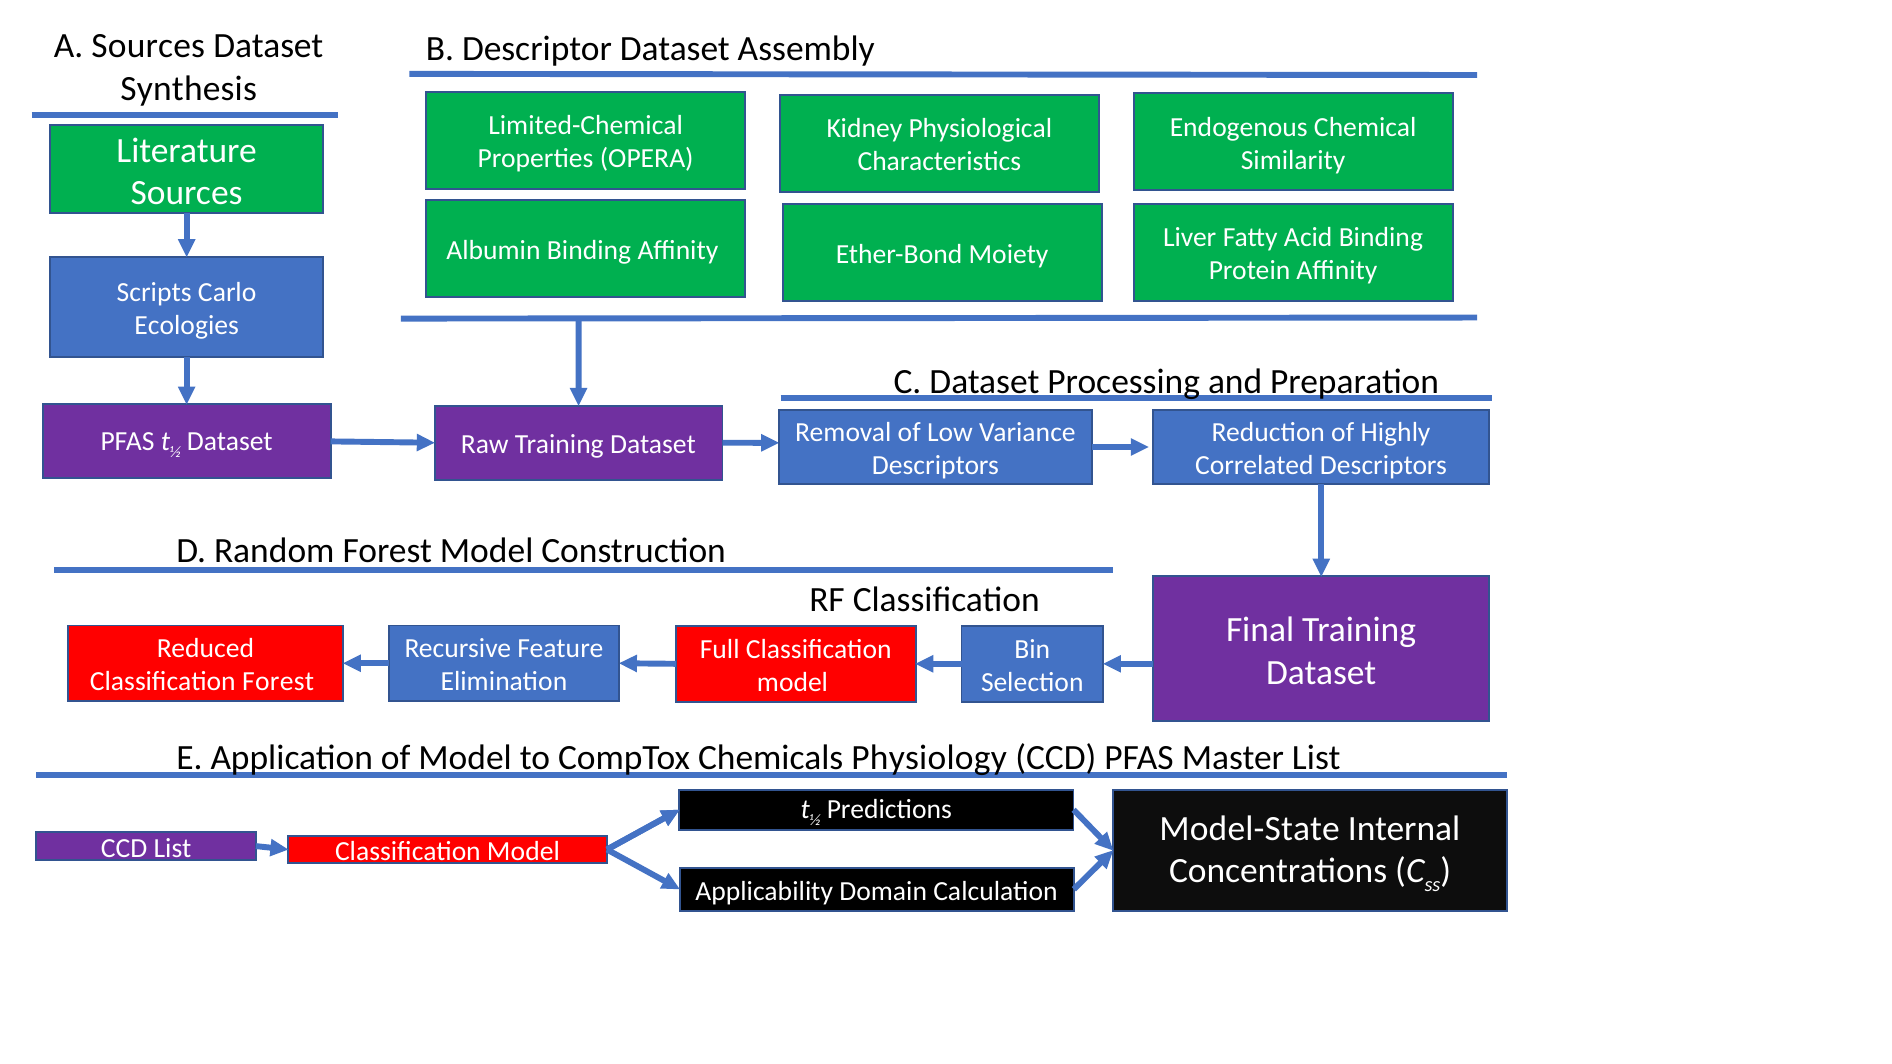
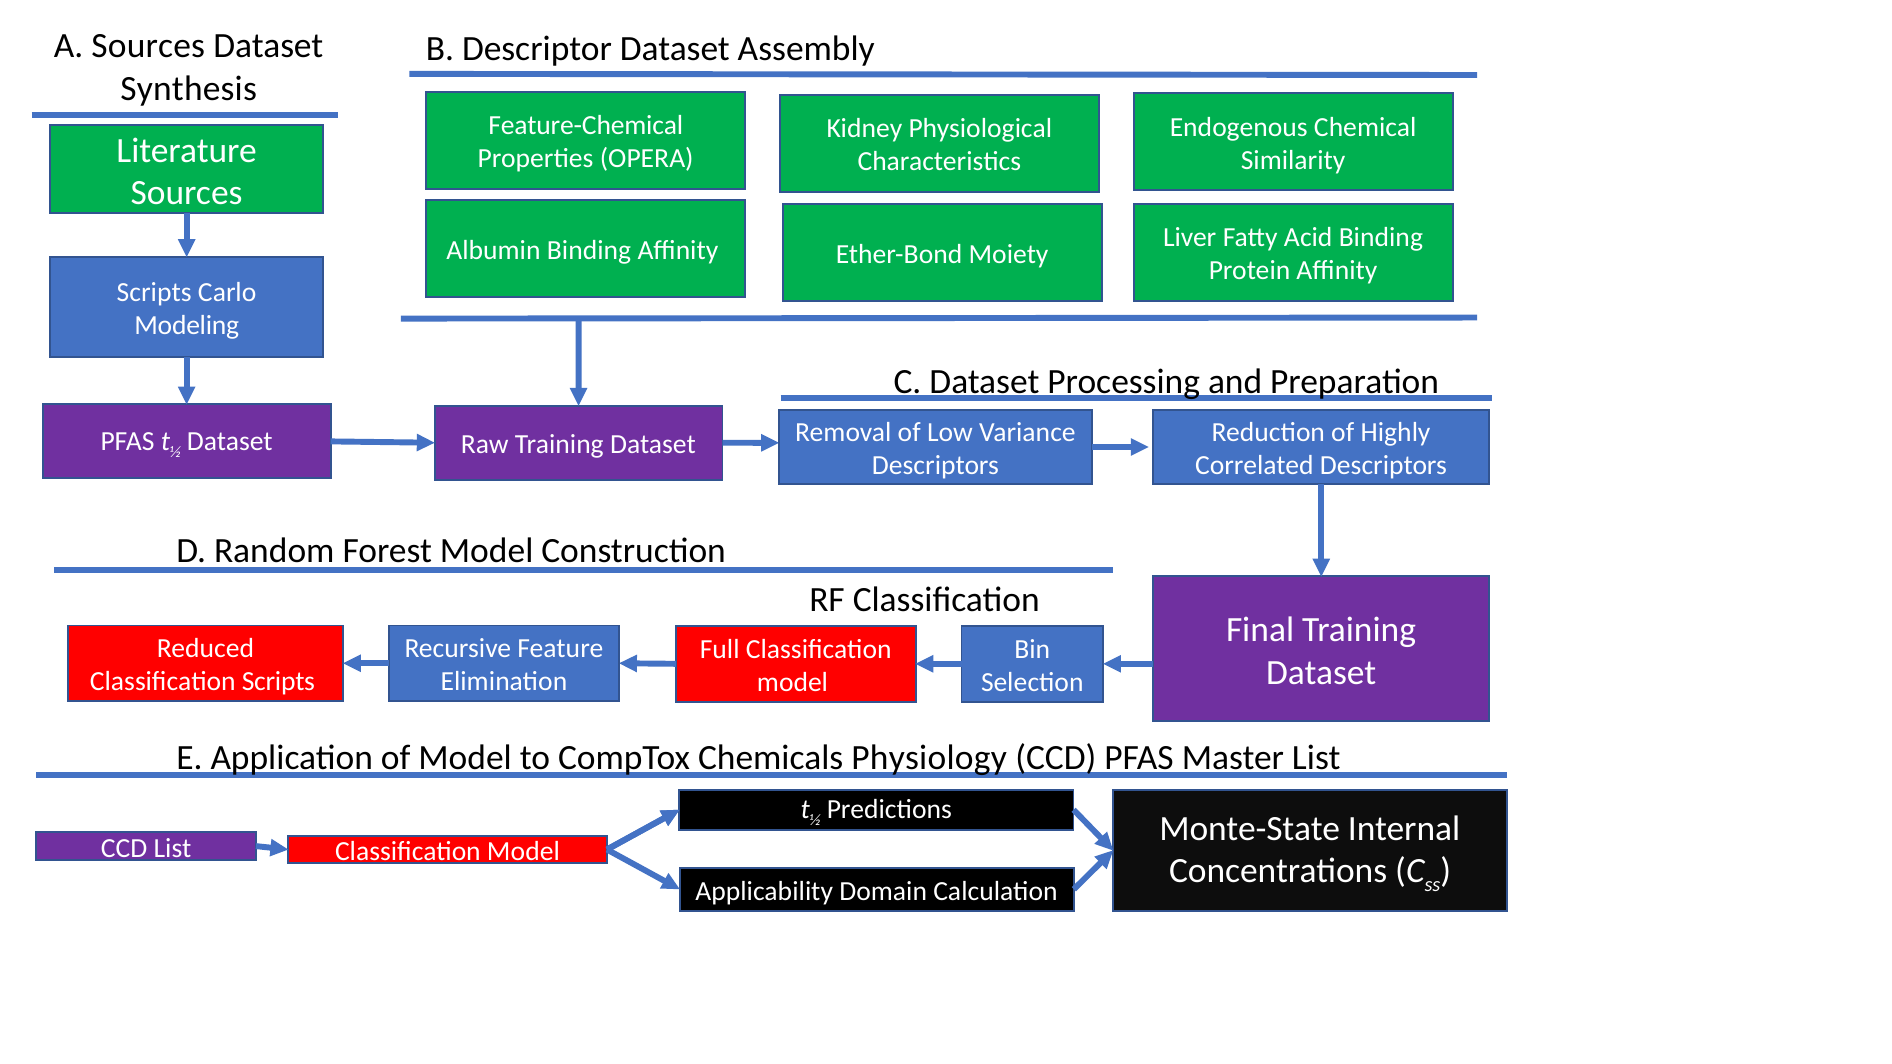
Limited-Chemical: Limited-Chemical -> Feature-Chemical
Ecologies: Ecologies -> Modeling
Classification Forest: Forest -> Scripts
Model-State: Model-State -> Monte-State
